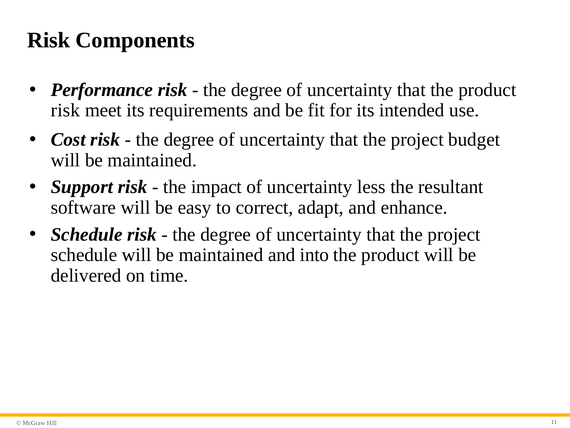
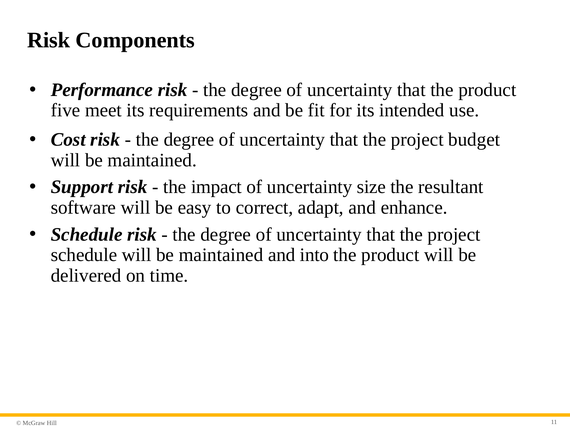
risk at (65, 110): risk -> five
less: less -> size
